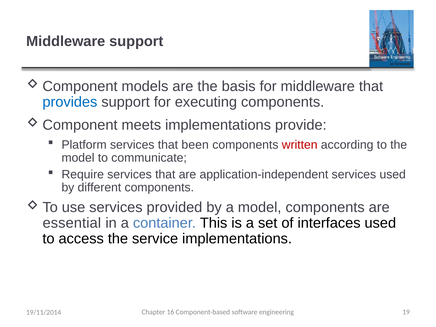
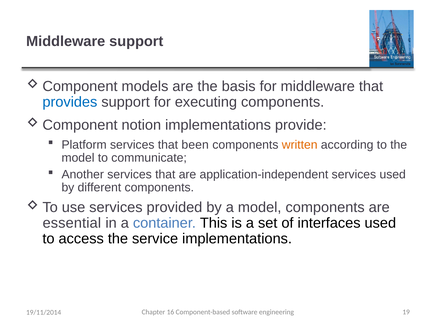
meets: meets -> notion
written colour: red -> orange
Require: Require -> Another
